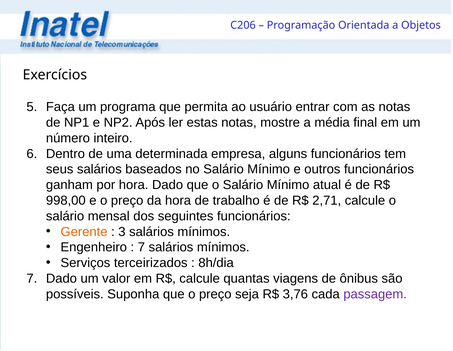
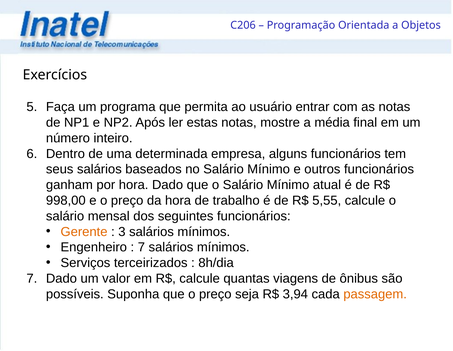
2,71: 2,71 -> 5,55
3,76: 3,76 -> 3,94
passagem colour: purple -> orange
